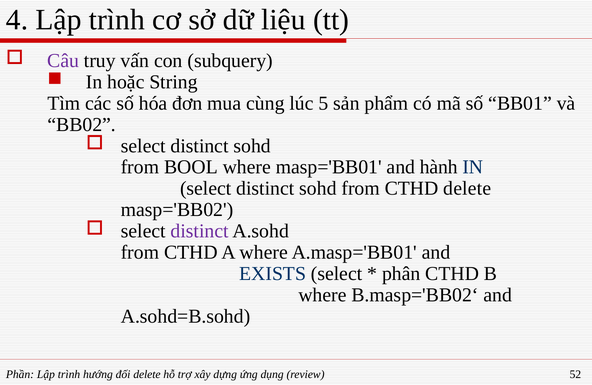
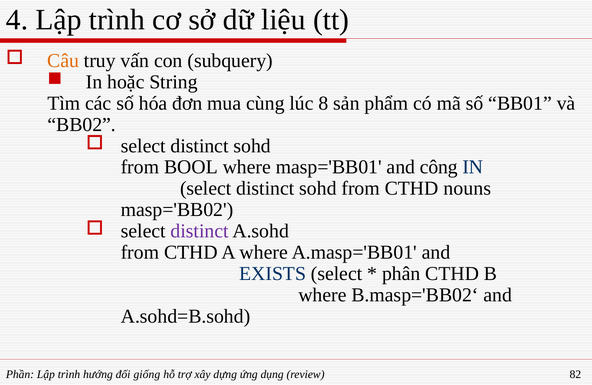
Câu colour: purple -> orange
5: 5 -> 8
hành: hành -> công
CTHD delete: delete -> nouns
đối delete: delete -> giống
52: 52 -> 82
